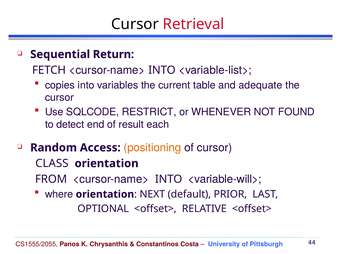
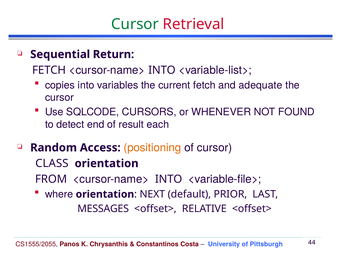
Cursor at (135, 24) colour: black -> green
current table: table -> fetch
RESTRICT: RESTRICT -> CURSORS
<variable-will>: <variable-will> -> <variable-file>
OPTIONAL: OPTIONAL -> MESSAGES
